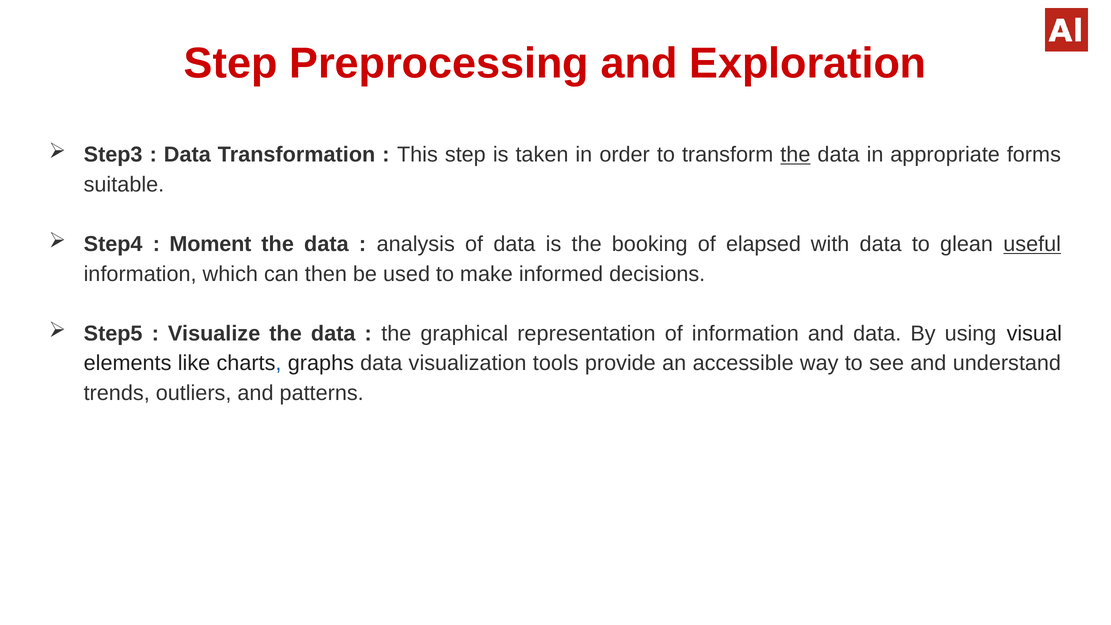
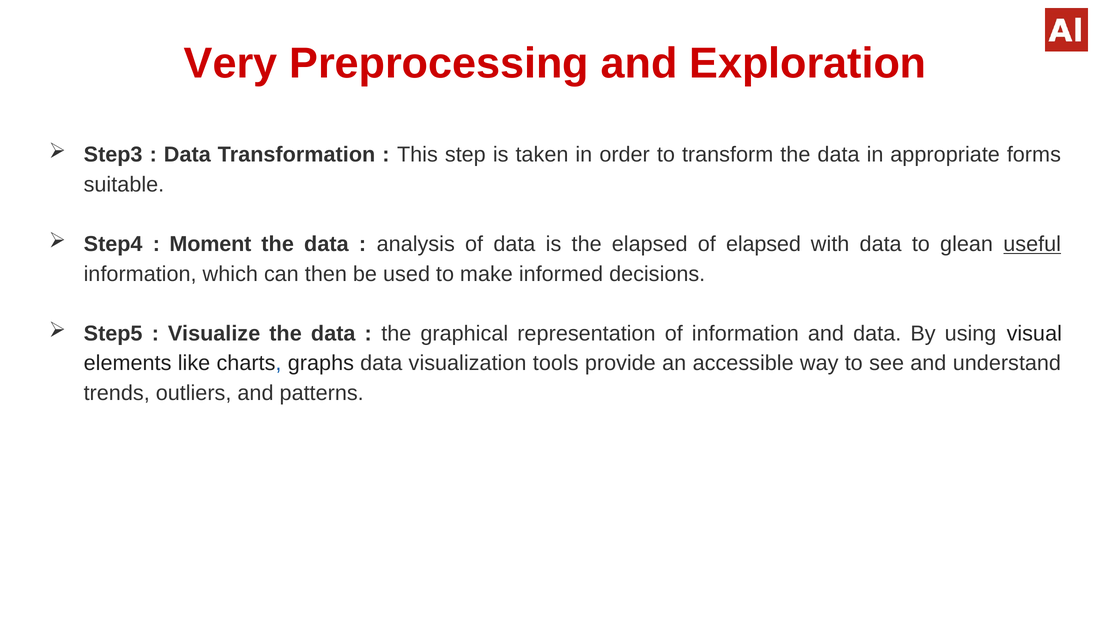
Step at (231, 63): Step -> Very
the at (795, 155) underline: present -> none
the booking: booking -> elapsed
